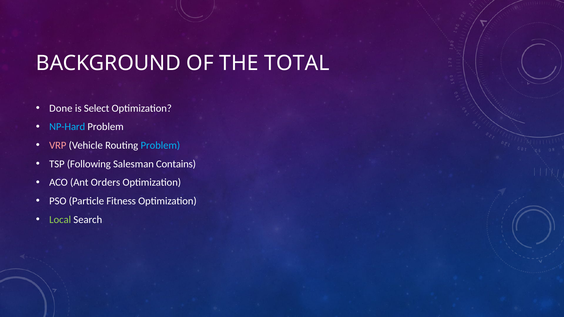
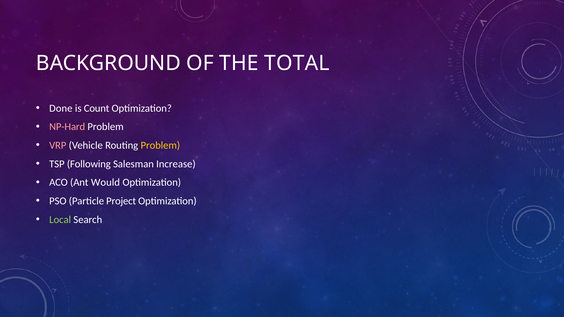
Select: Select -> Count
NP-Hard colour: light blue -> pink
Problem at (160, 145) colour: light blue -> yellow
Contains: Contains -> Increase
Orders: Orders -> Would
Fitness: Fitness -> Project
